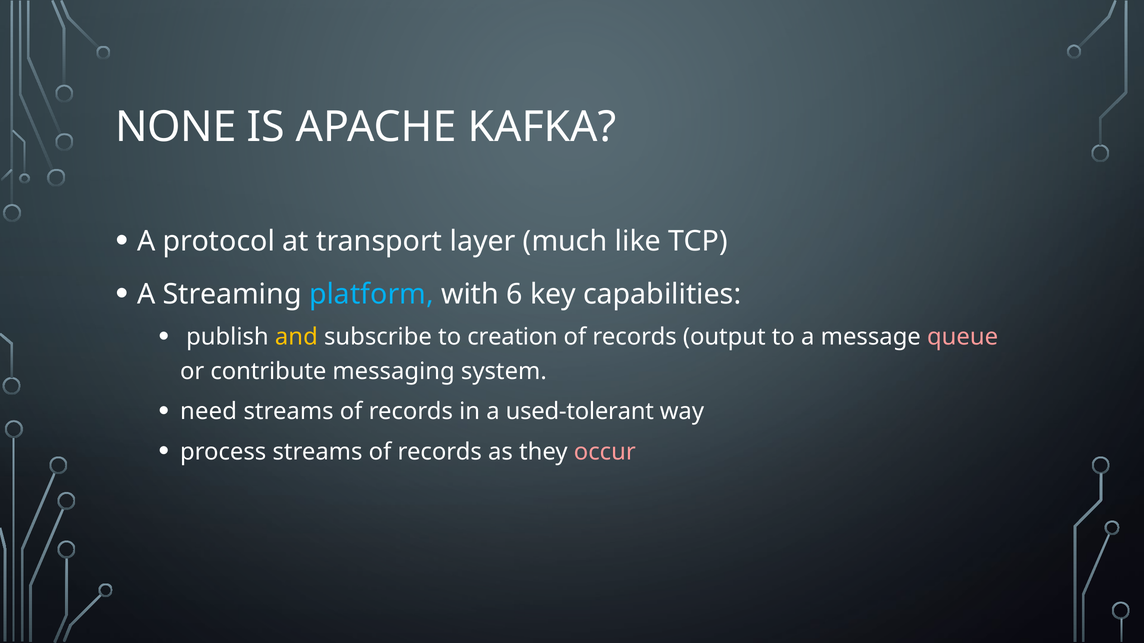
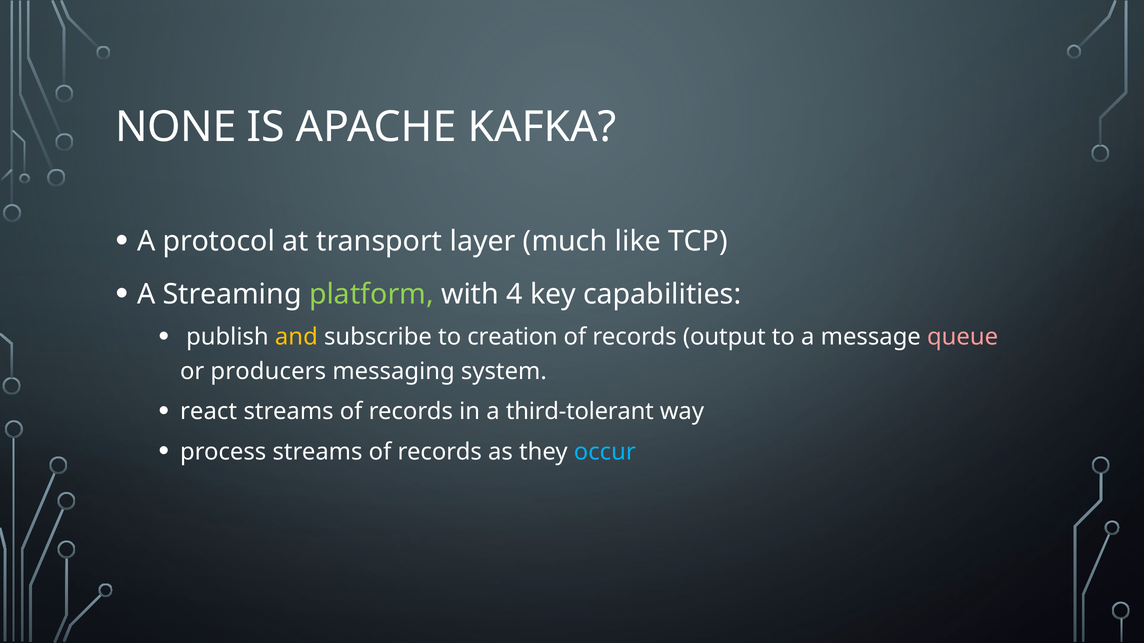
platform colour: light blue -> light green
6: 6 -> 4
contribute: contribute -> producers
need: need -> react
used-tolerant: used-tolerant -> third-tolerant
occur colour: pink -> light blue
